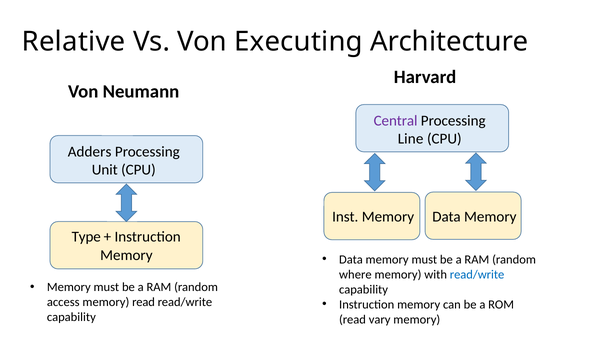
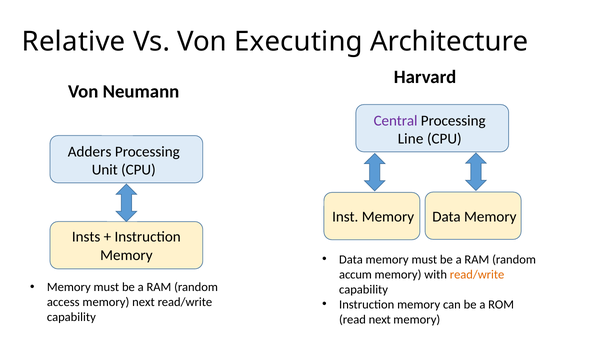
Type: Type -> Insts
where: where -> accum
read/write at (477, 275) colour: blue -> orange
memory read: read -> next
read vary: vary -> next
